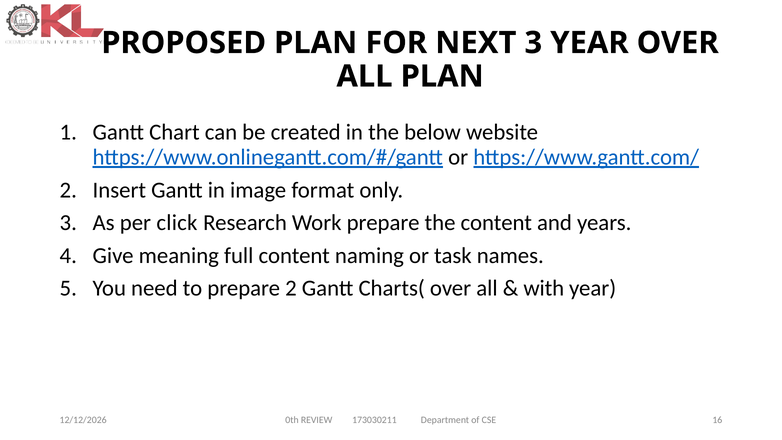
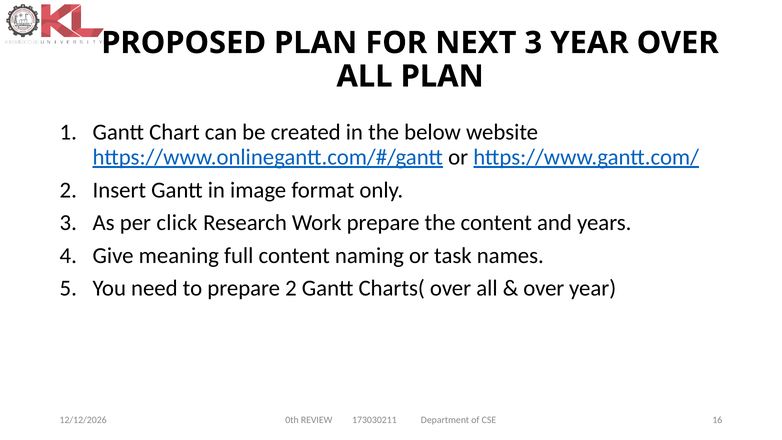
with at (544, 288): with -> over
